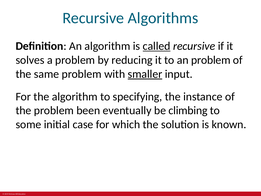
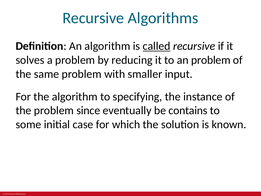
smaller underline: present -> none
been: been -> since
climbing: climbing -> contains
